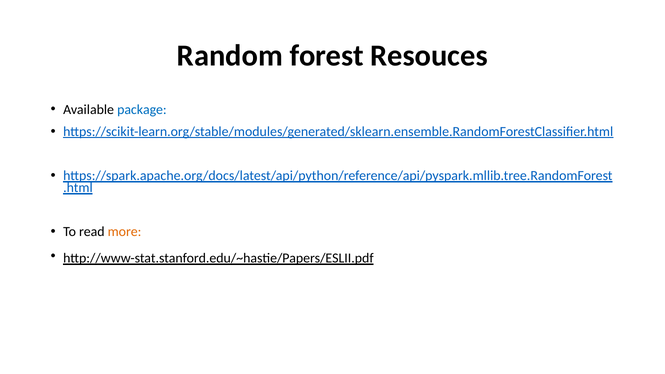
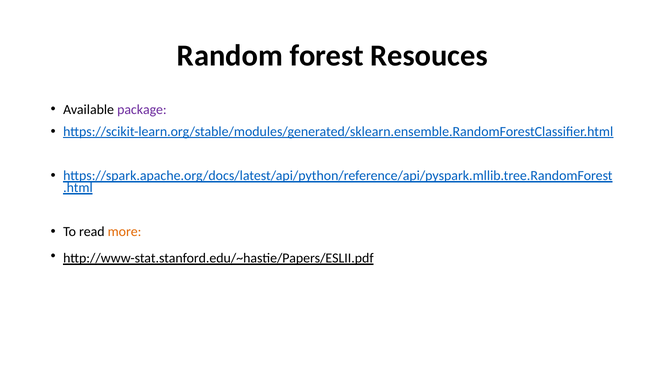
package colour: blue -> purple
